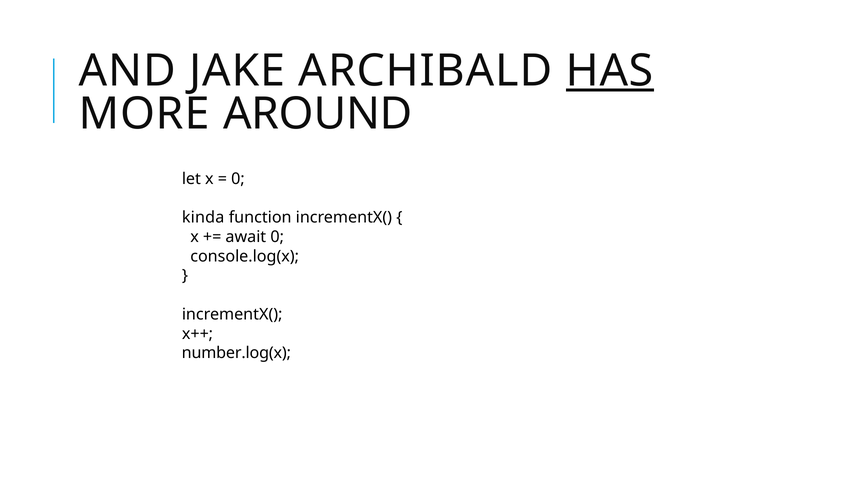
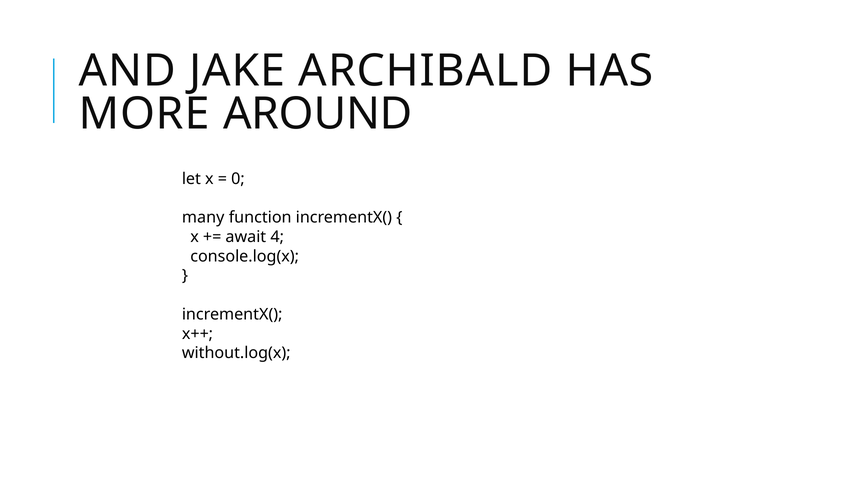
HAS underline: present -> none
kinda: kinda -> many
await 0: 0 -> 4
number.log(x: number.log(x -> without.log(x
